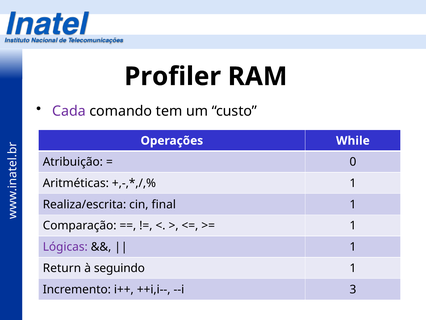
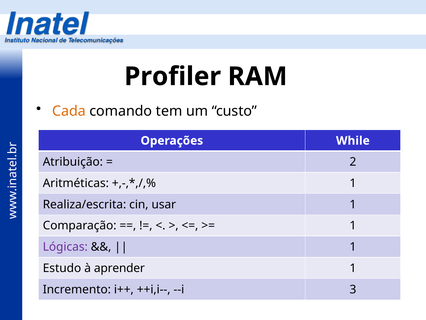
Cada colour: purple -> orange
0: 0 -> 2
final: final -> usar
Return: Return -> Estudo
seguindo: seguindo -> aprender
